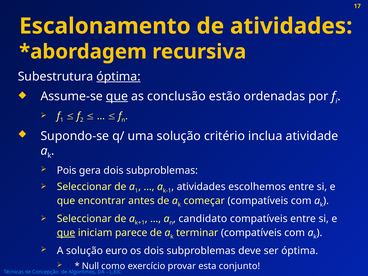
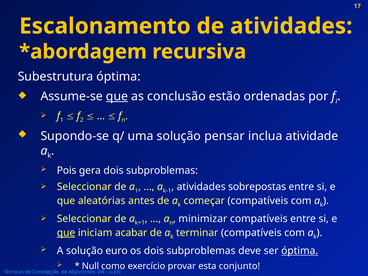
óptima at (119, 77) underline: present -> none
critério: critério -> pensar
escolhemos: escolhemos -> sobrepostas
encontrar: encontrar -> aleatórias
candidato: candidato -> minimizar
parece: parece -> acabar
óptima at (300, 251) underline: none -> present
